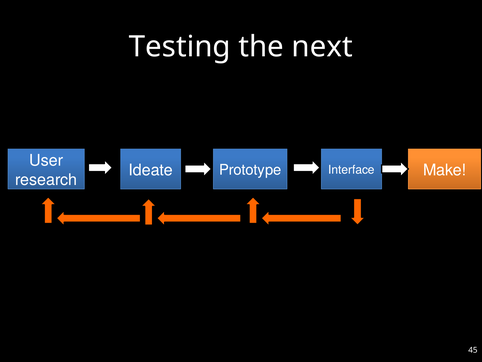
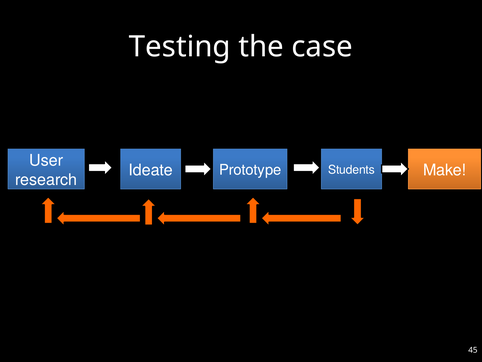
next: next -> case
Interface: Interface -> Students
